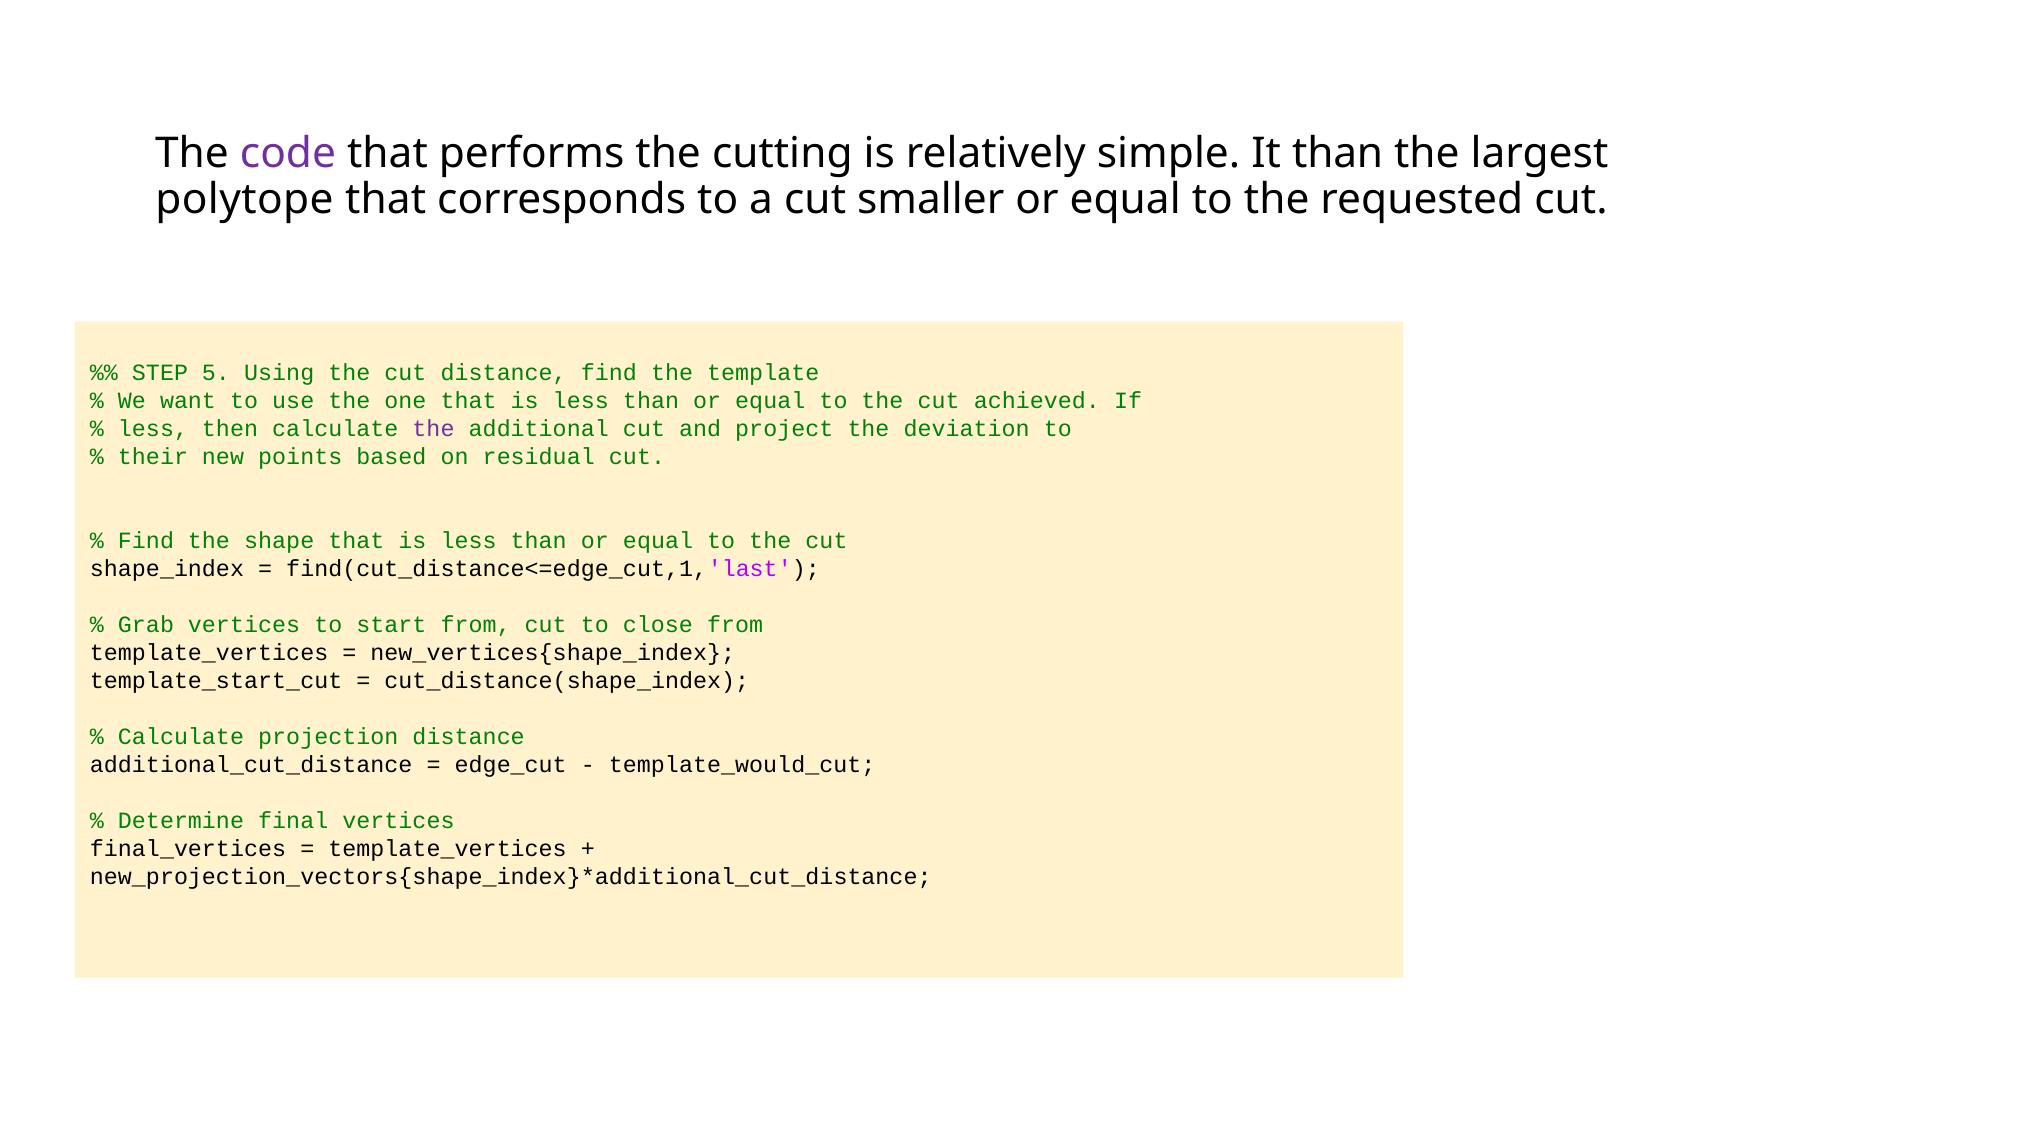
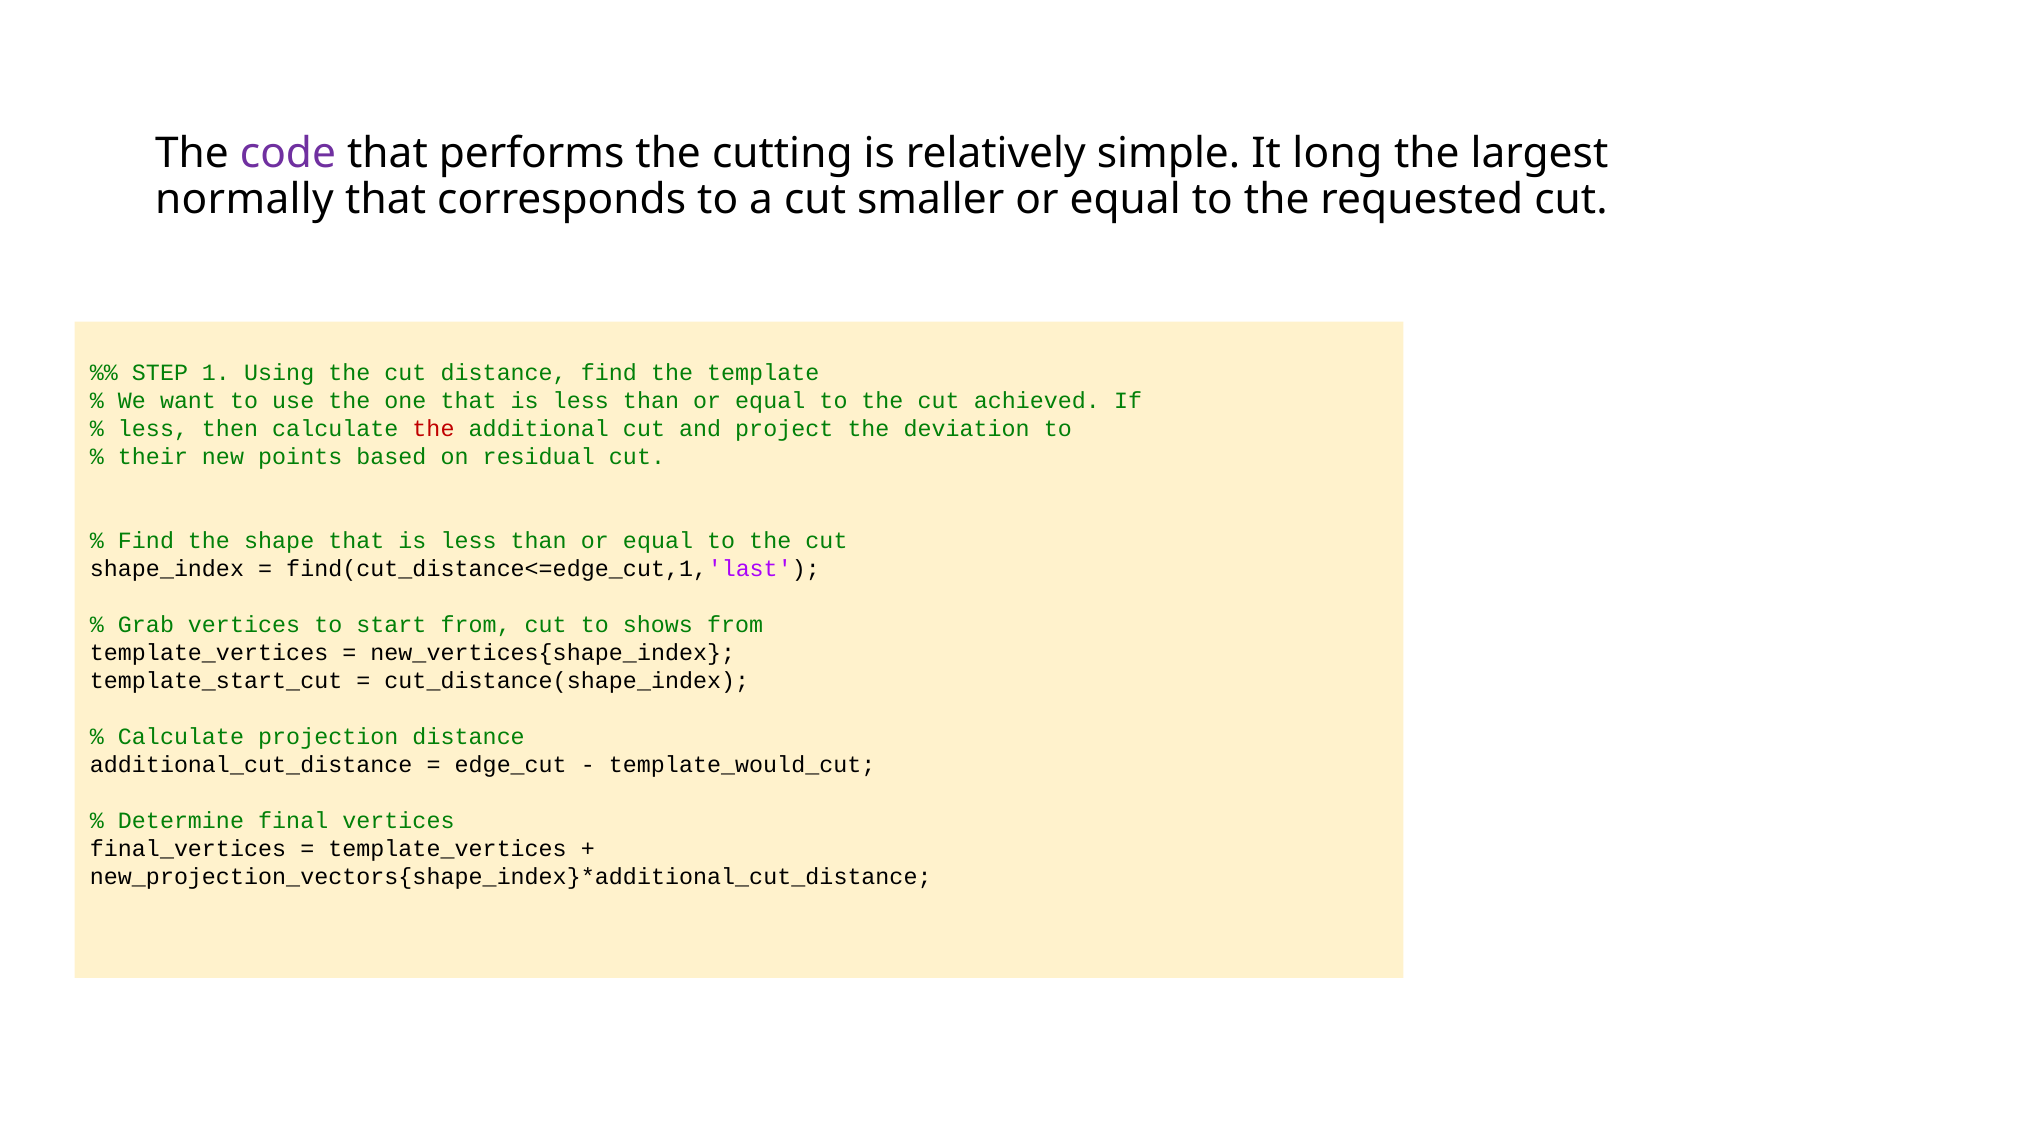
It than: than -> long
polytope: polytope -> normally
5: 5 -> 1
the at (433, 429) colour: purple -> red
close: close -> shows
